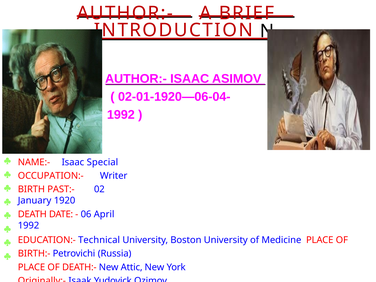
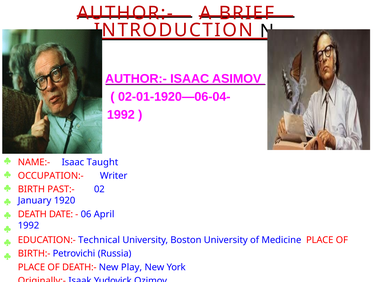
Special: Special -> Taught
Attic: Attic -> Play
